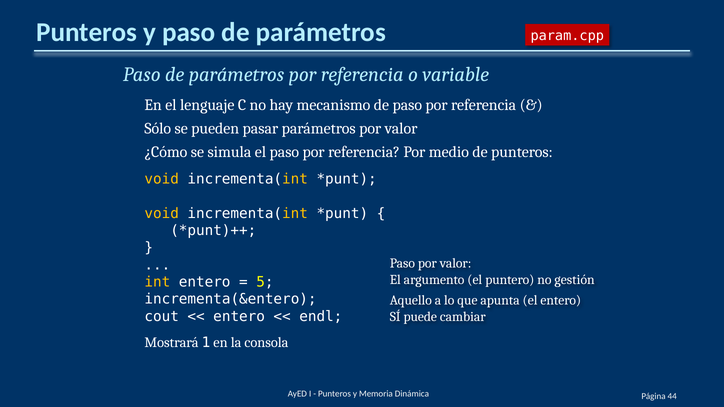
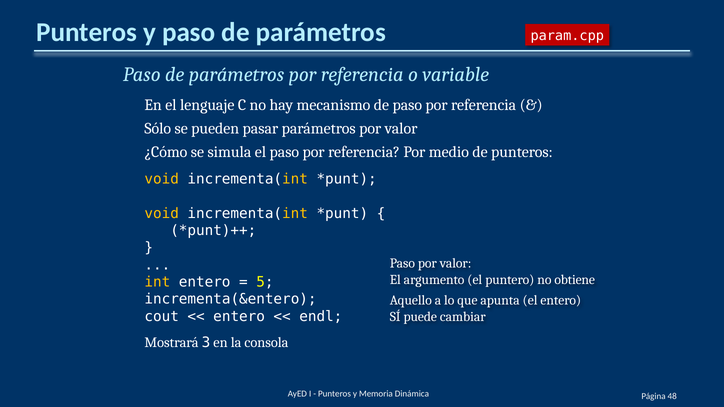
gestión: gestión -> obtiene
1: 1 -> 3
44: 44 -> 48
